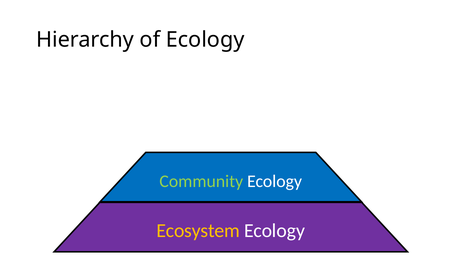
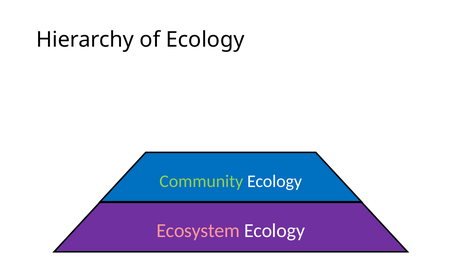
Ecosystem colour: yellow -> pink
